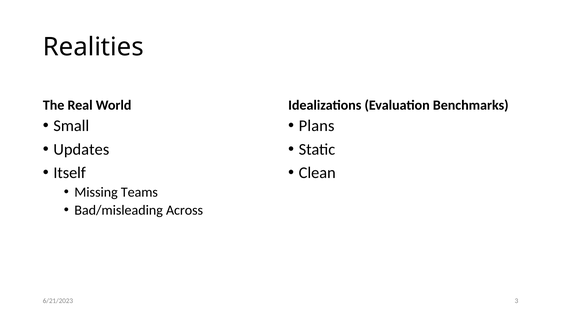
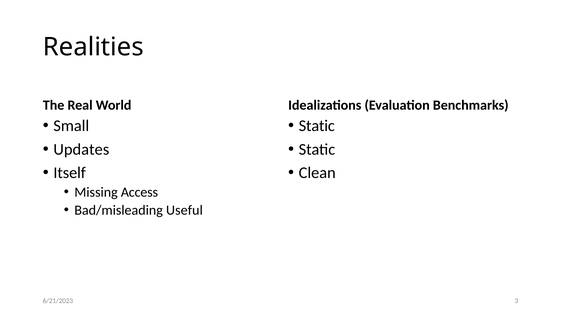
Plans at (317, 126): Plans -> Static
Teams: Teams -> Access
Across: Across -> Useful
